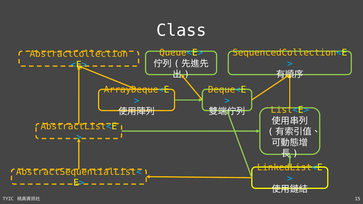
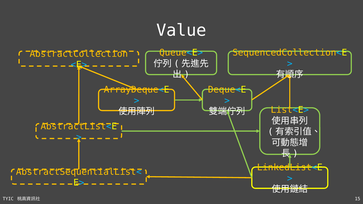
Class: Class -> Value
